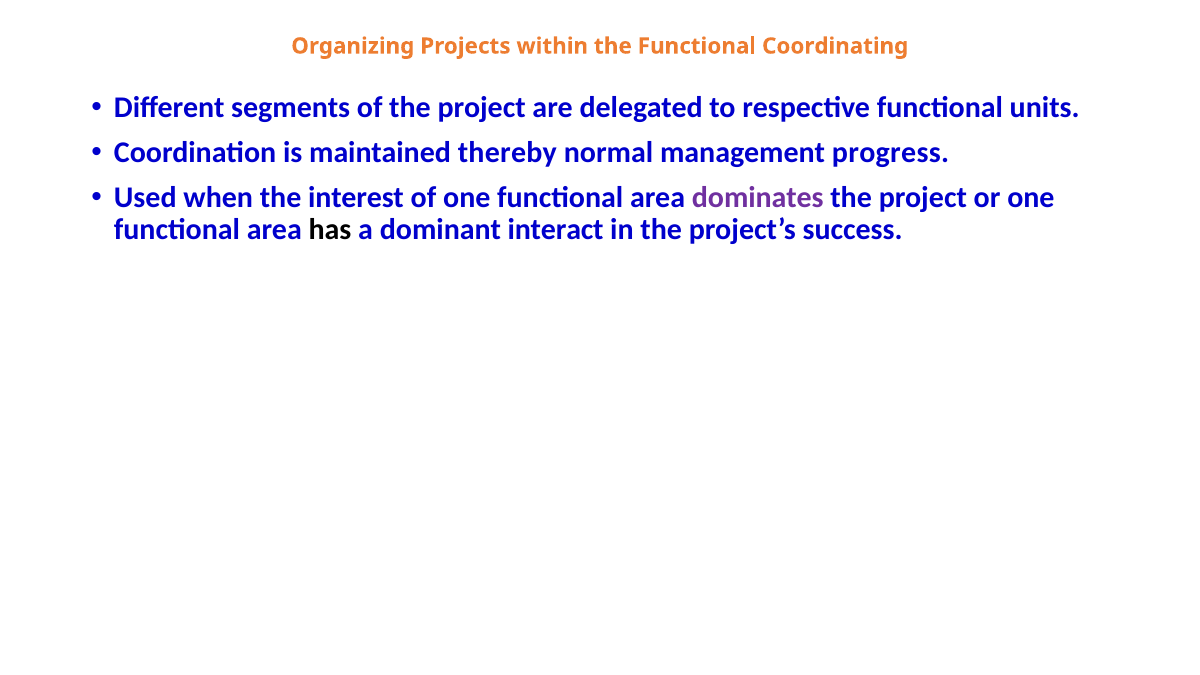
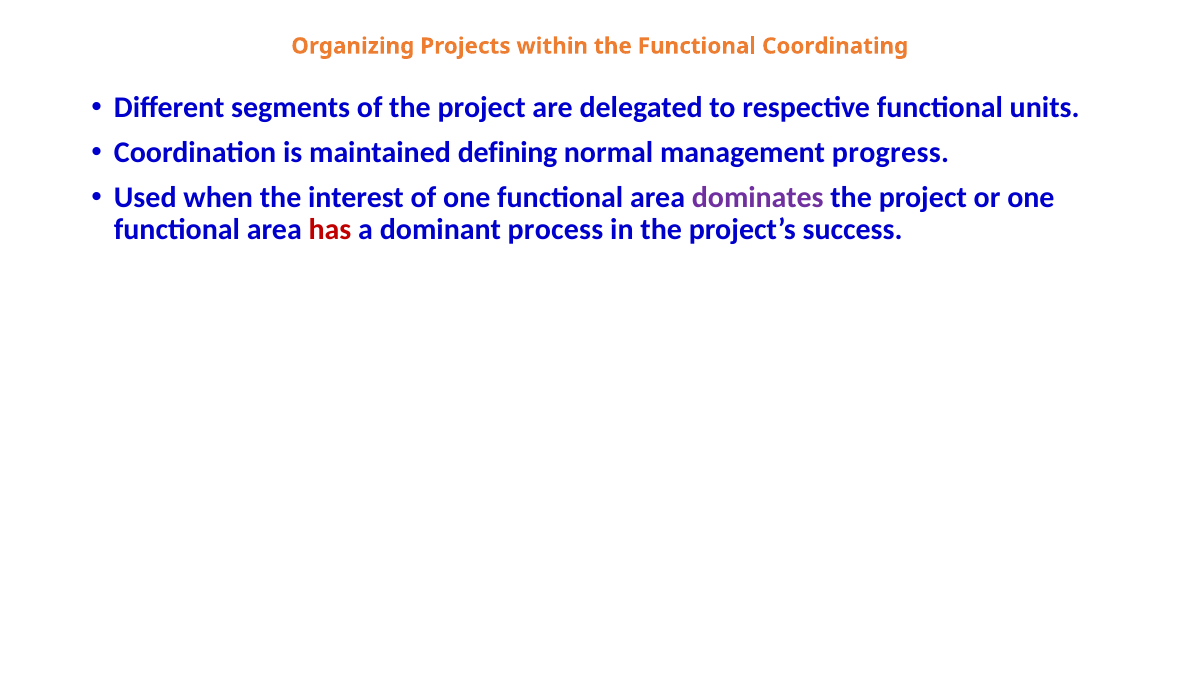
thereby: thereby -> defining
has colour: black -> red
interact: interact -> process
